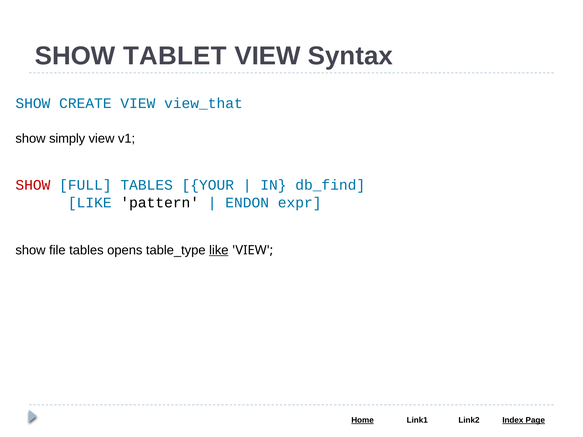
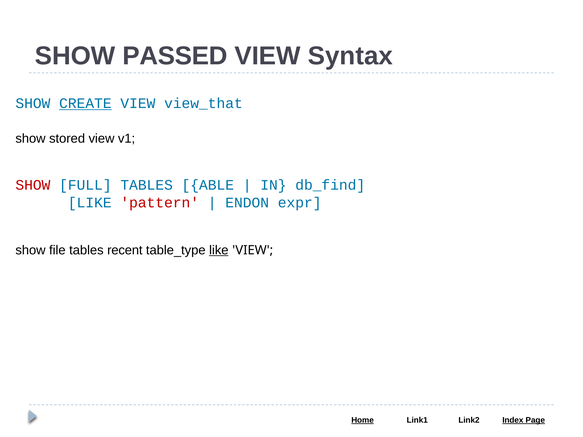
TABLET: TABLET -> PASSED
CREATE underline: none -> present
simply: simply -> stored
YOUR: YOUR -> ABLE
pattern colour: black -> red
opens: opens -> recent
